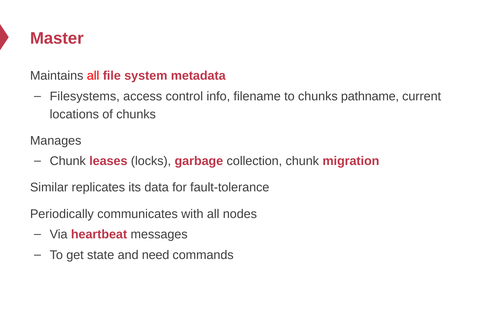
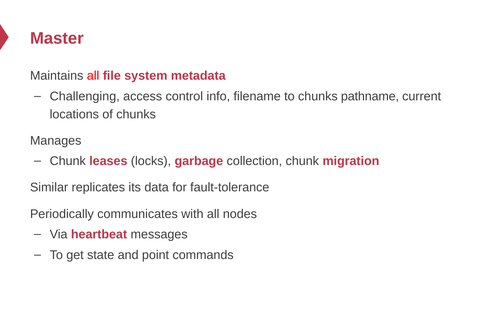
Filesystems: Filesystems -> Challenging
need: need -> point
